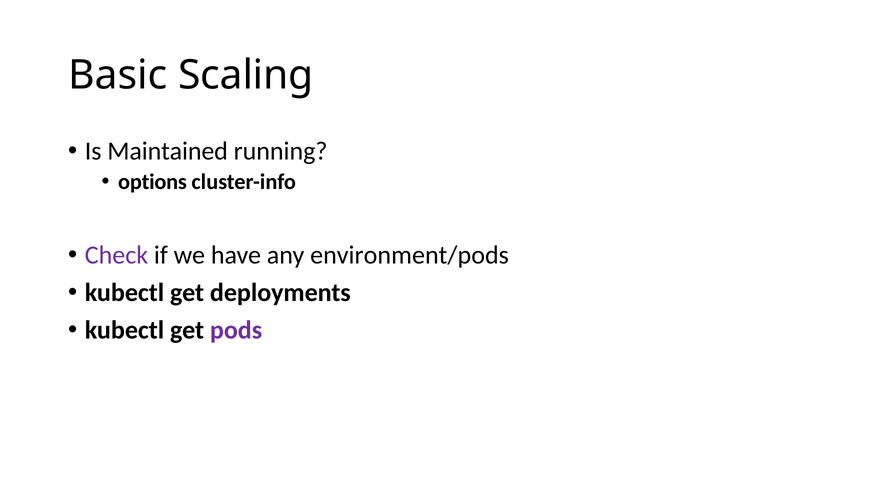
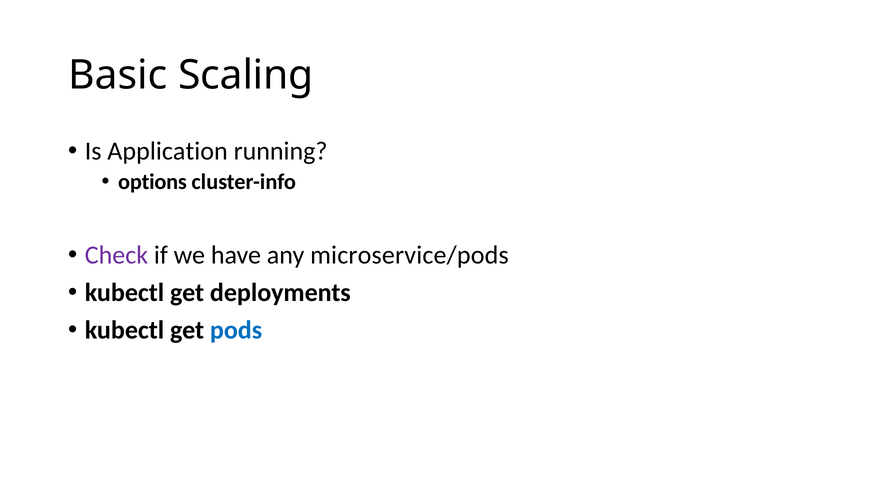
Maintained: Maintained -> Application
environment/pods: environment/pods -> microservice/pods
pods colour: purple -> blue
